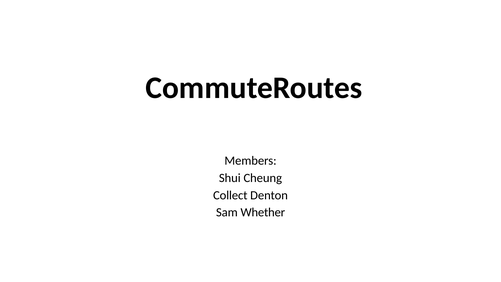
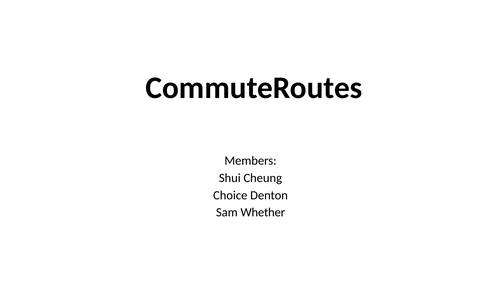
Collect: Collect -> Choice
